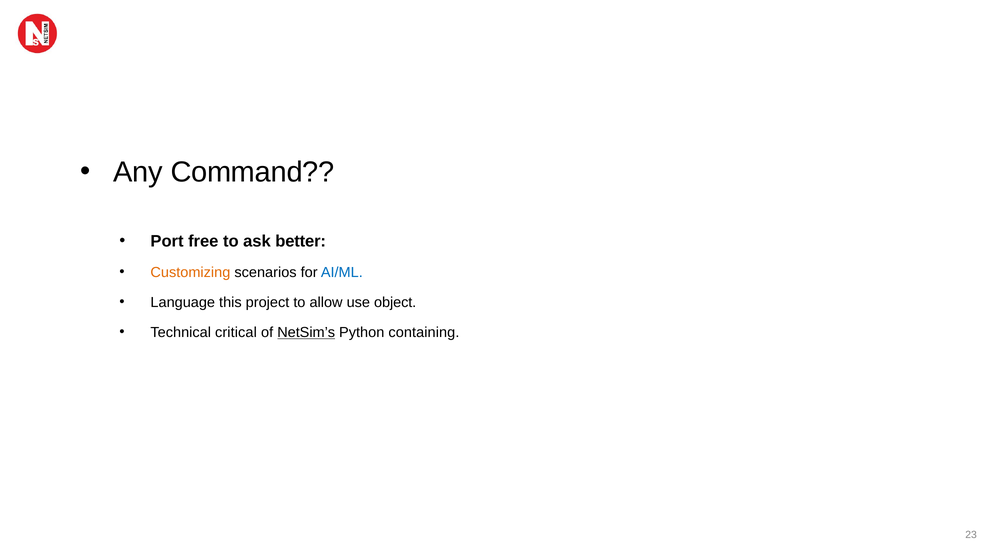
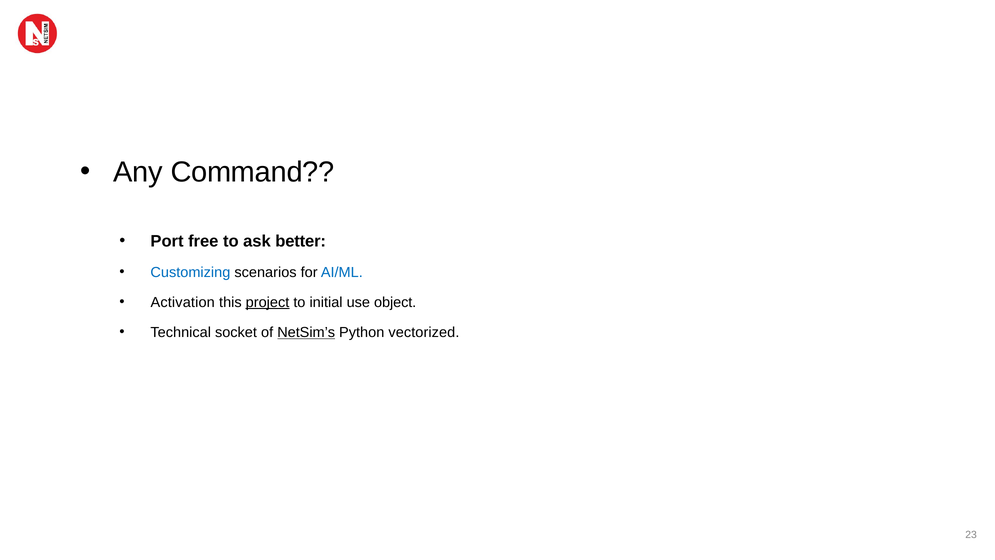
Customizing colour: orange -> blue
Language: Language -> Activation
project underline: none -> present
allow: allow -> initial
critical: critical -> socket
containing: containing -> vectorized
